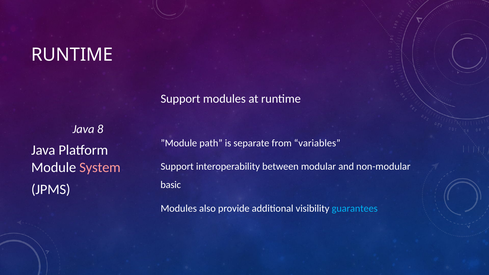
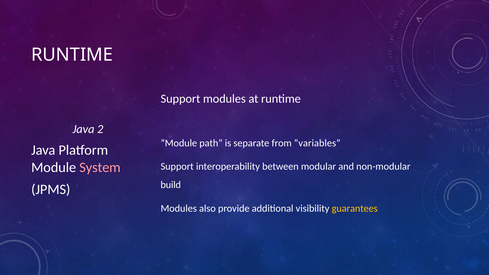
8: 8 -> 2
basic: basic -> build
guarantees colour: light blue -> yellow
